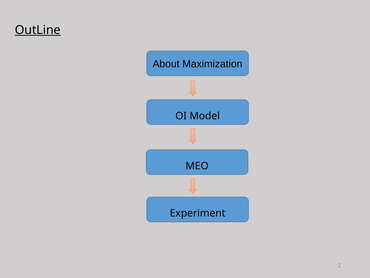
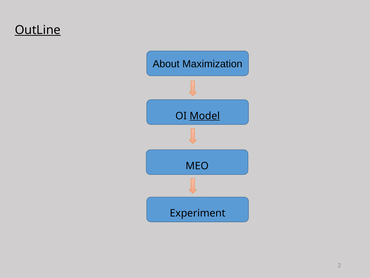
Model underline: none -> present
